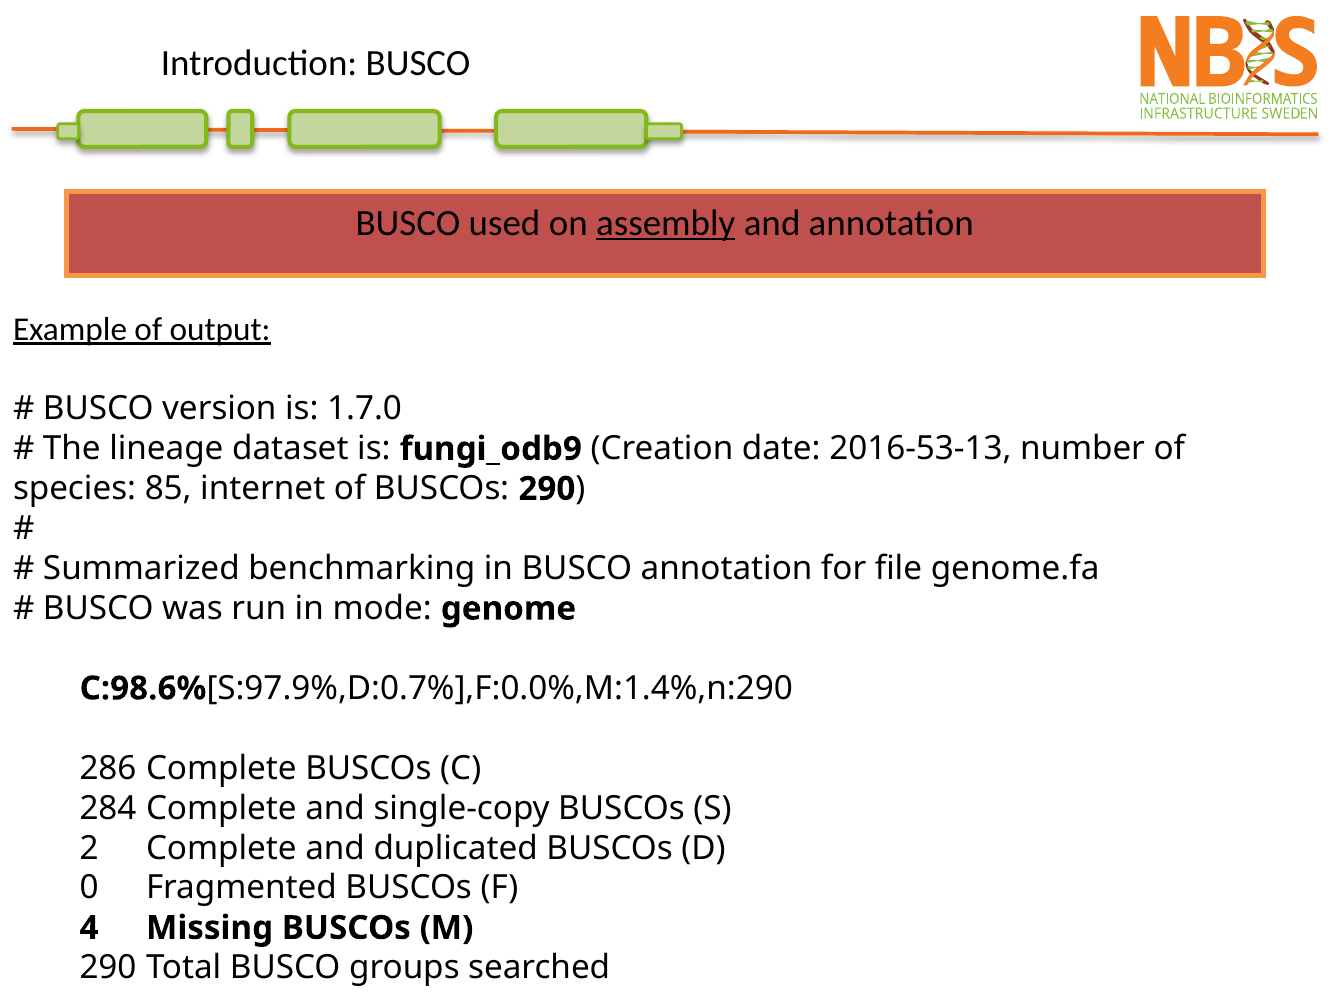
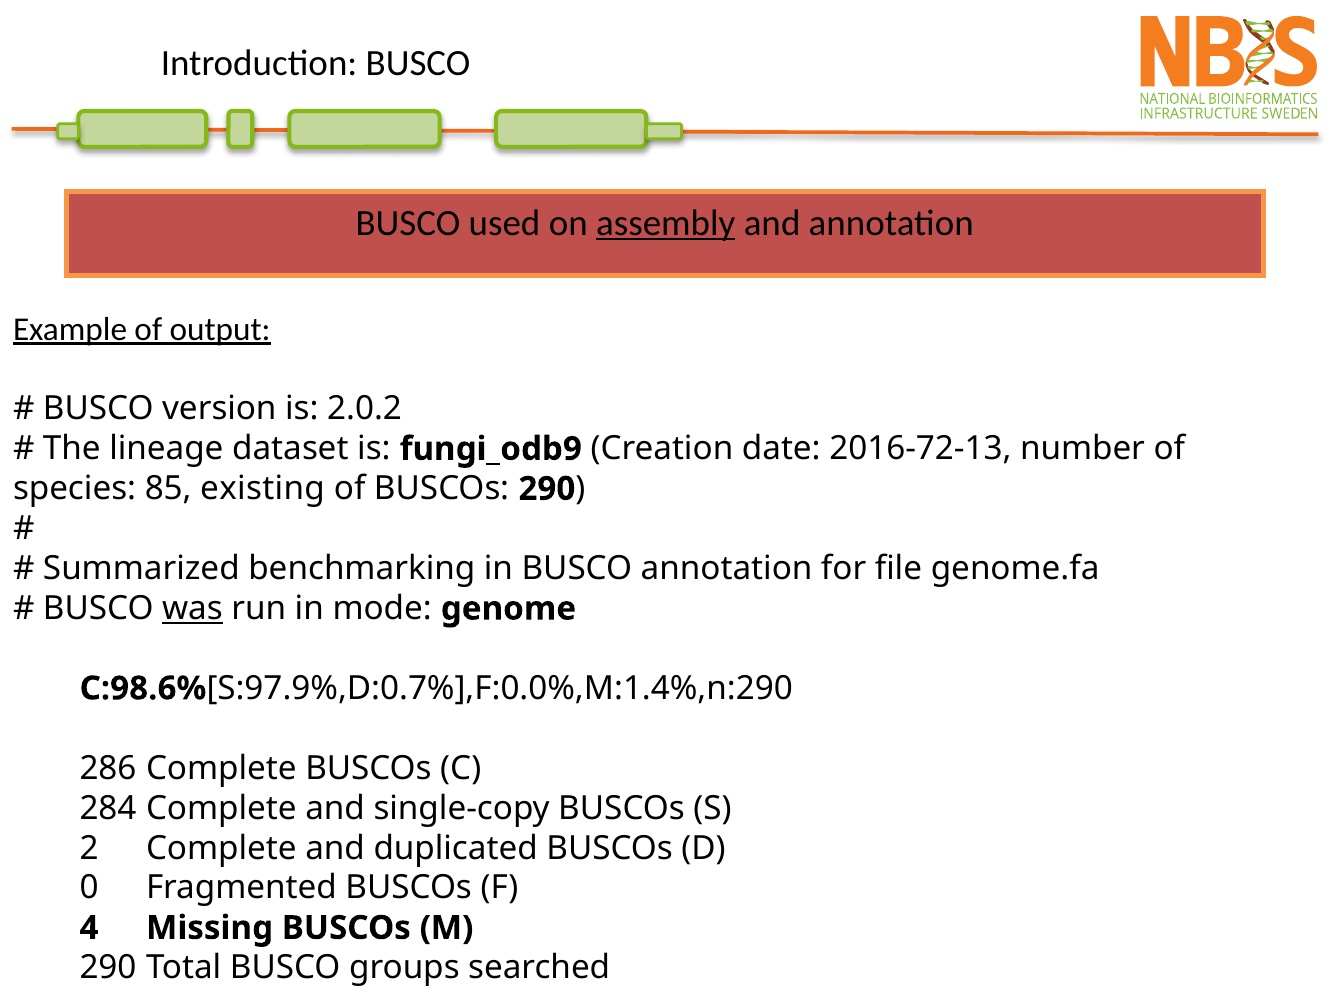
1.7.0: 1.7.0 -> 2.0.2
2016-53-13: 2016-53-13 -> 2016-72-13
internet: internet -> existing
was underline: none -> present
